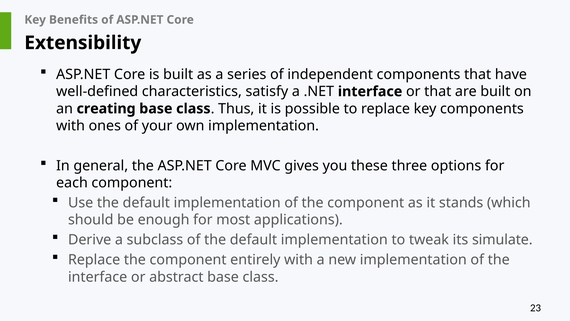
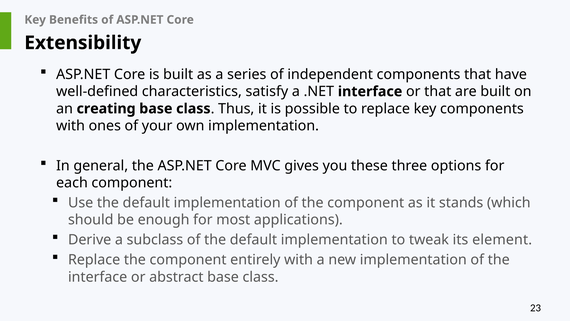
simulate: simulate -> element
